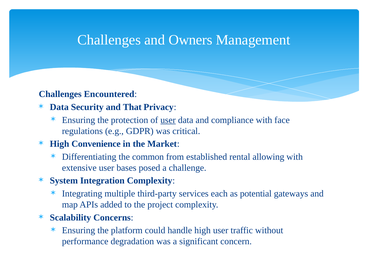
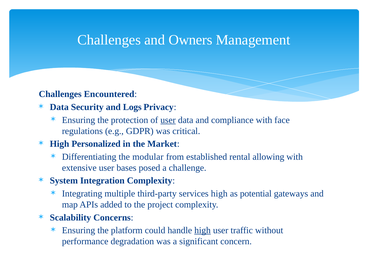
That: That -> Logs
Convenience: Convenience -> Personalized
common: common -> modular
services each: each -> high
high at (203, 230) underline: none -> present
